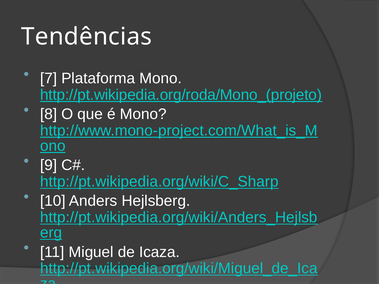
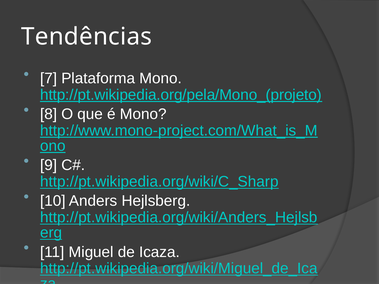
http://pt.wikipedia.org/roda/Mono_(projeto: http://pt.wikipedia.org/roda/Mono_(projeto -> http://pt.wikipedia.org/pela/Mono_(projeto
